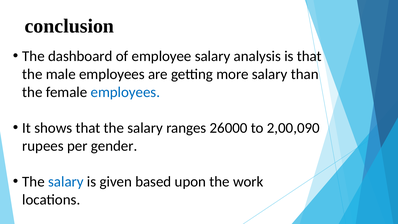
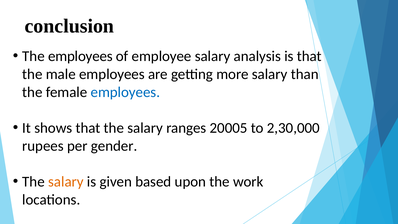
The dashboard: dashboard -> employees
26000: 26000 -> 20005
2,00,090: 2,00,090 -> 2,30,000
salary at (66, 182) colour: blue -> orange
